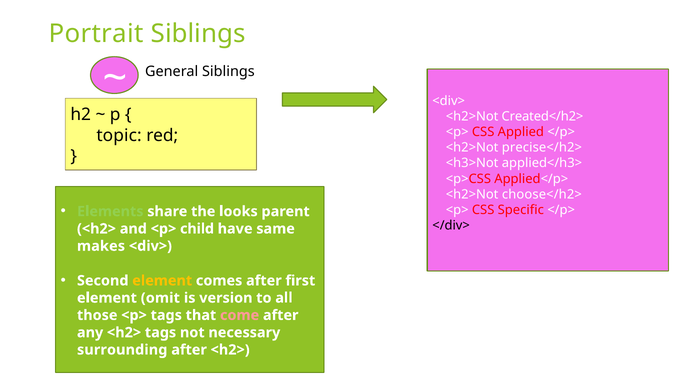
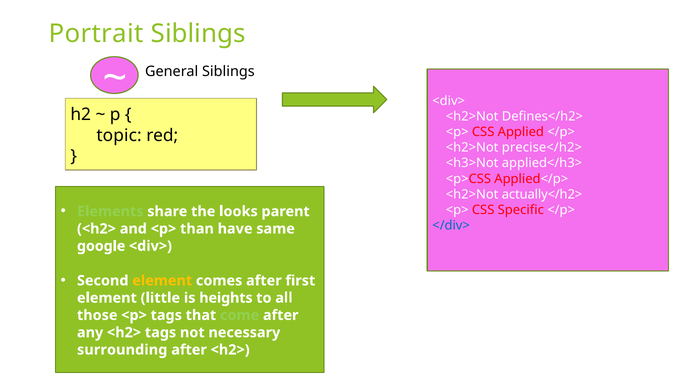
Created</h2>: Created</h2> -> Defines</h2>
choose</h2>: choose</h2> -> actually</h2>
</div> colour: black -> blue
child: child -> than
makes: makes -> google
omit: omit -> little
version: version -> heights
come colour: pink -> light green
